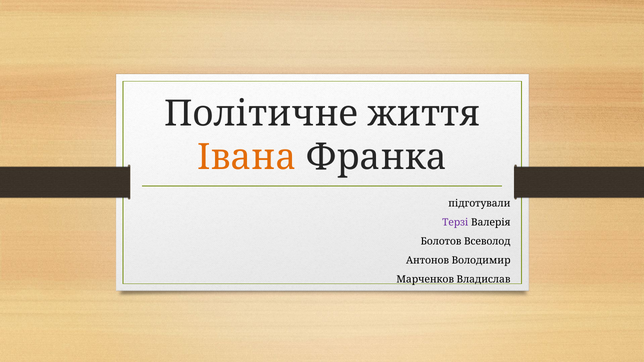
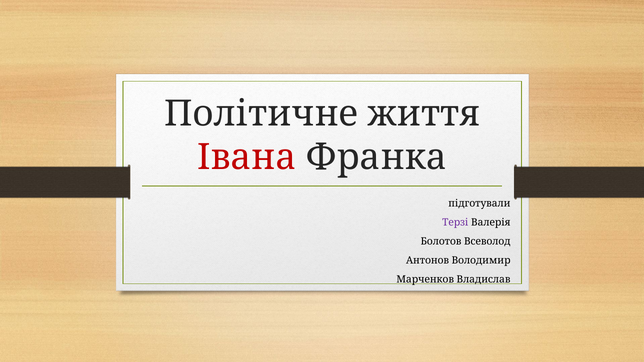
Івана colour: orange -> red
